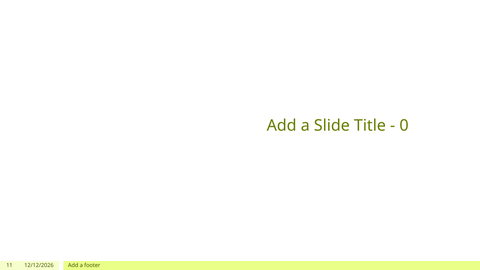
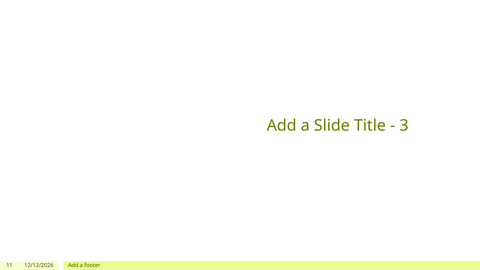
0: 0 -> 3
